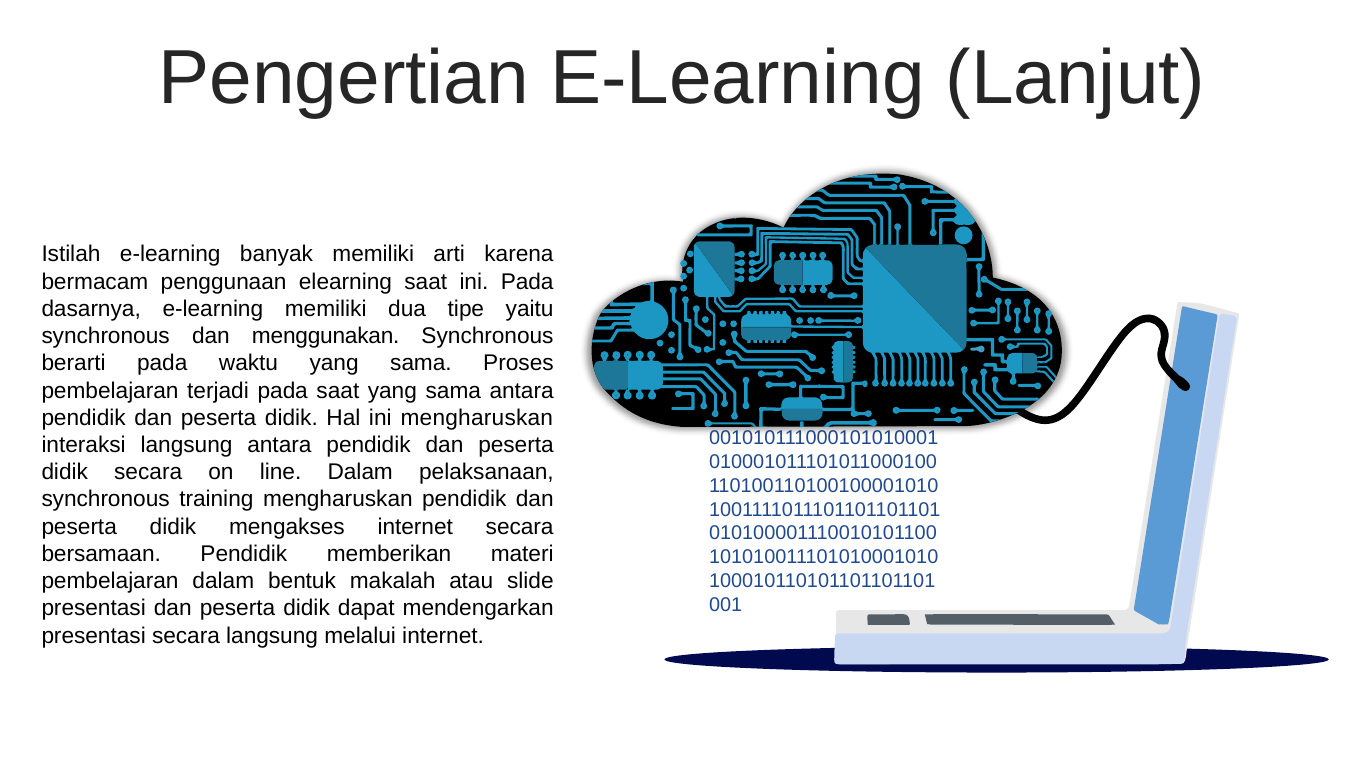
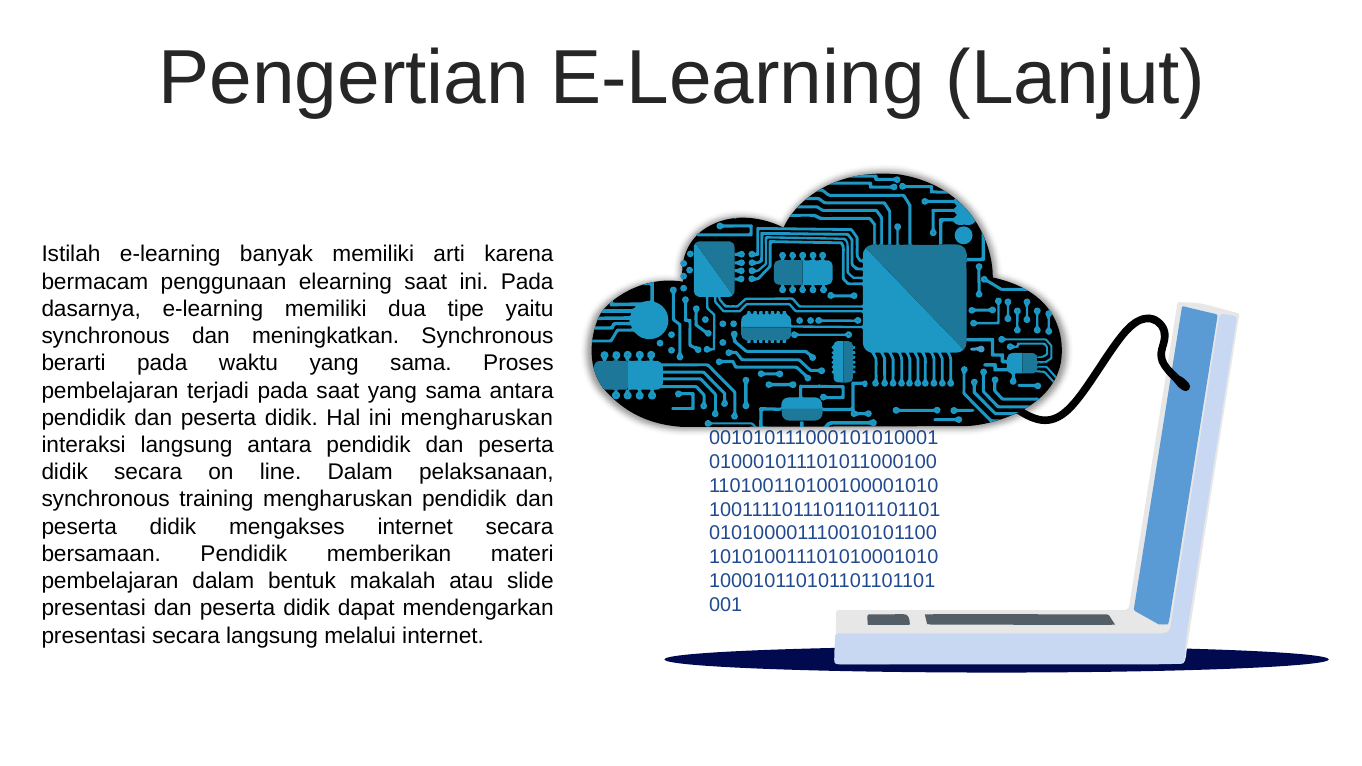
menggunakan: menggunakan -> meningkatkan
